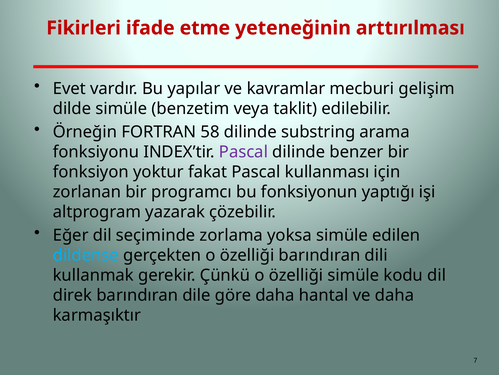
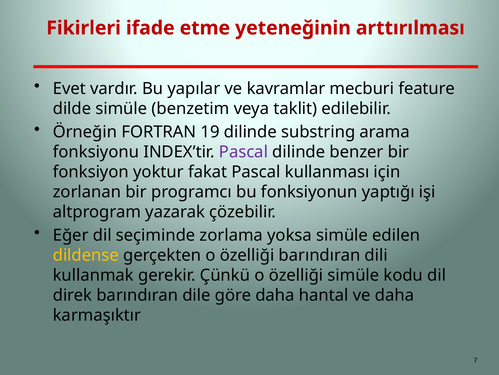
gelişim: gelişim -> feature
58: 58 -> 19
dildense colour: light blue -> yellow
